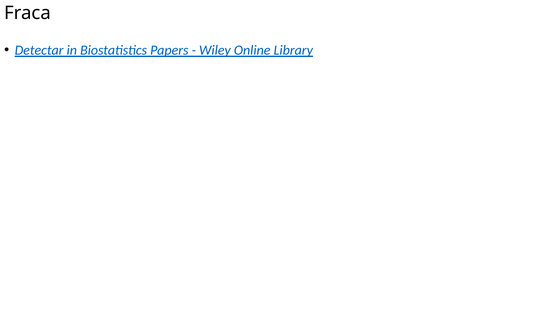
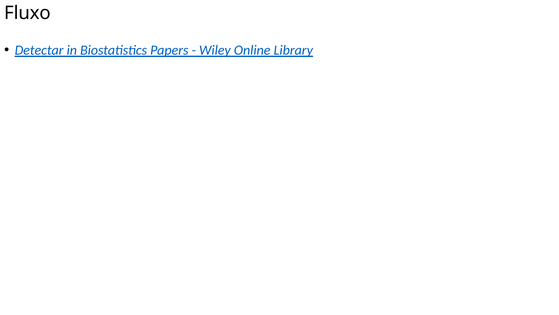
Fraca: Fraca -> Fluxo
